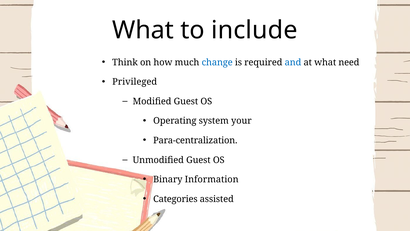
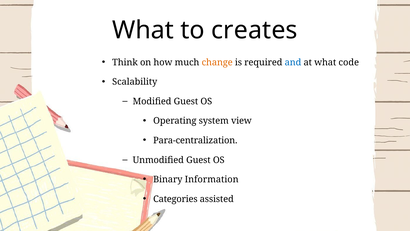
include: include -> creates
change colour: blue -> orange
need: need -> code
Privileged: Privileged -> Scalability
your: your -> view
